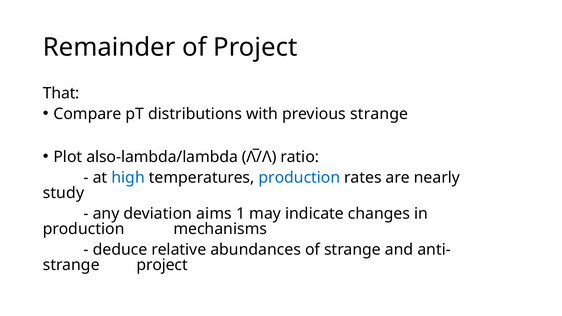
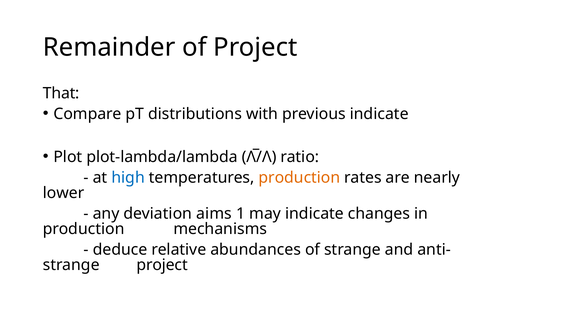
previous strange: strange -> indicate
also-lambda/lambda: also-lambda/lambda -> plot-lambda/lambda
production at (299, 178) colour: blue -> orange
study: study -> lower
